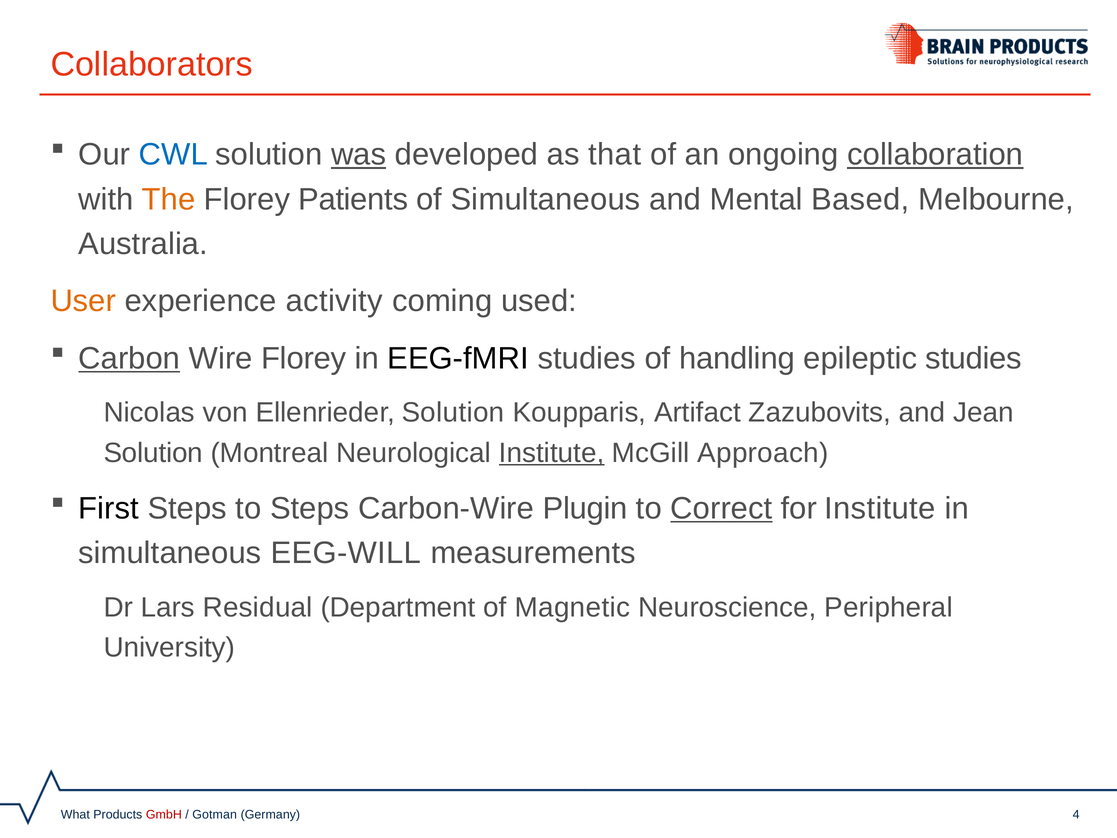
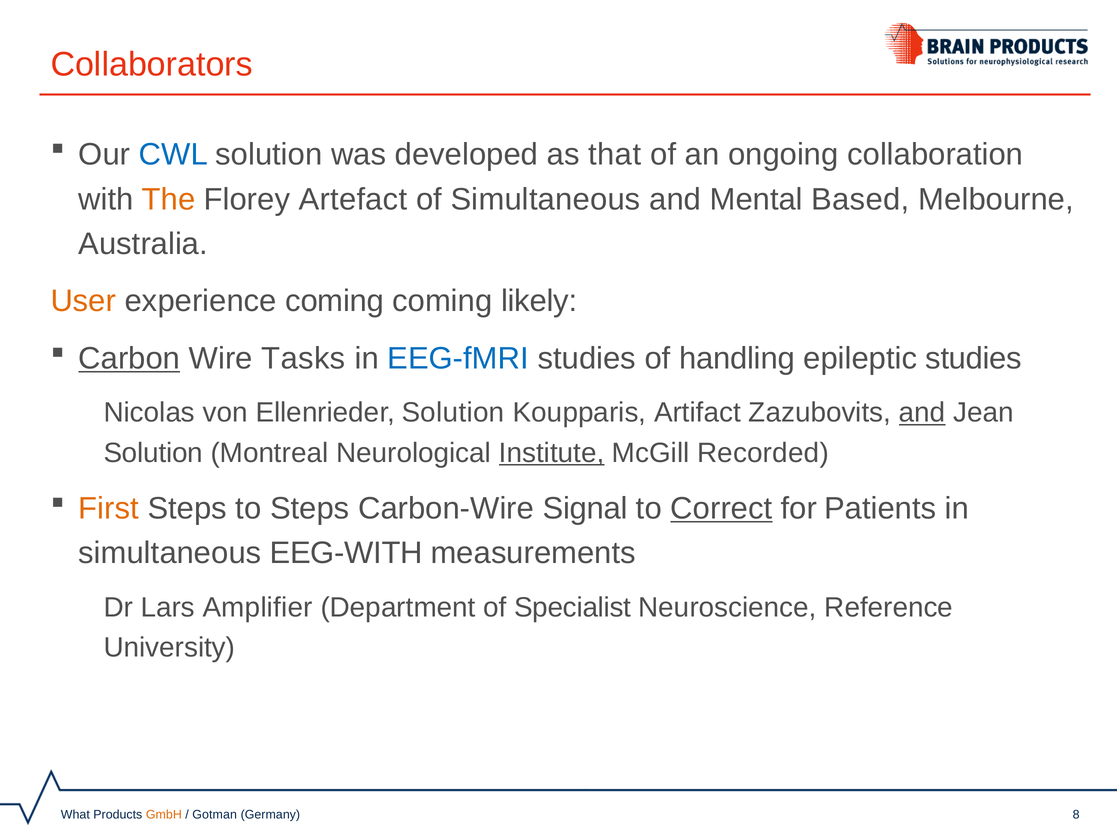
was underline: present -> none
collaboration underline: present -> none
Patients: Patients -> Artefact
experience activity: activity -> coming
used: used -> likely
Wire Florey: Florey -> Tasks
EEG-fMRI colour: black -> blue
and at (922, 413) underline: none -> present
Approach: Approach -> Recorded
First colour: black -> orange
Plugin: Plugin -> Signal
for Institute: Institute -> Patients
EEG-WILL: EEG-WILL -> EEG-WITH
Residual: Residual -> Amplifier
Magnetic: Magnetic -> Specialist
Peripheral: Peripheral -> Reference
GmbH colour: red -> orange
4: 4 -> 8
